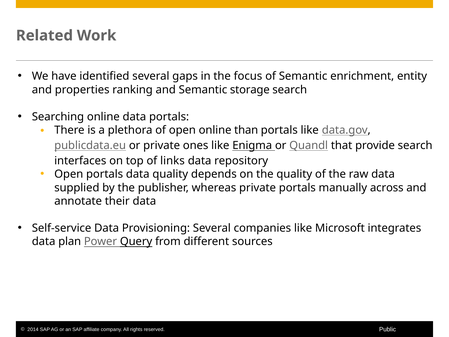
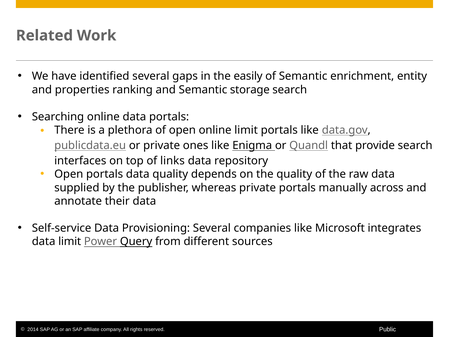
focus: focus -> easily
online than: than -> limit
data plan: plan -> limit
